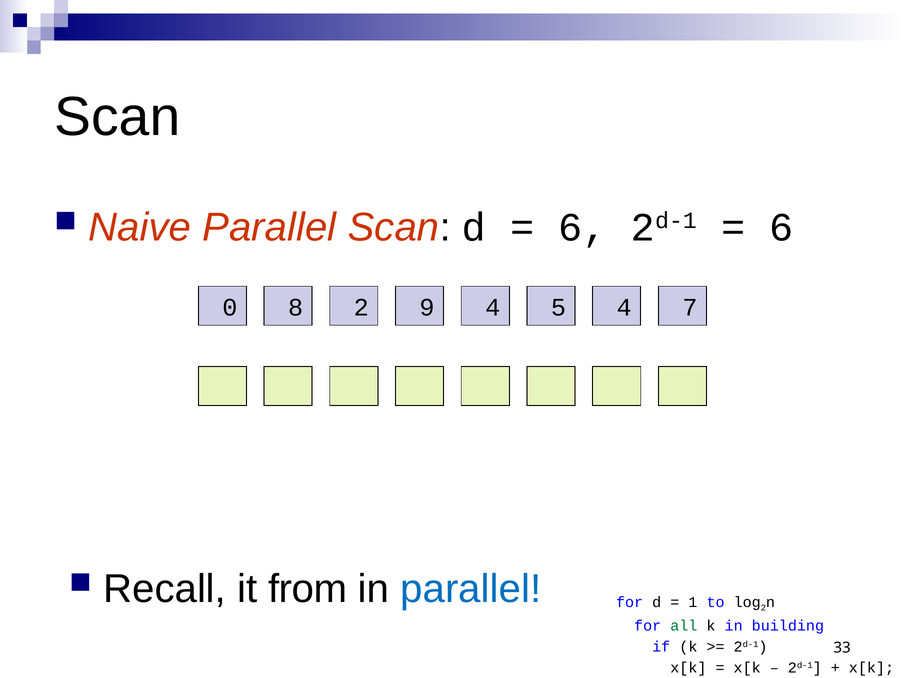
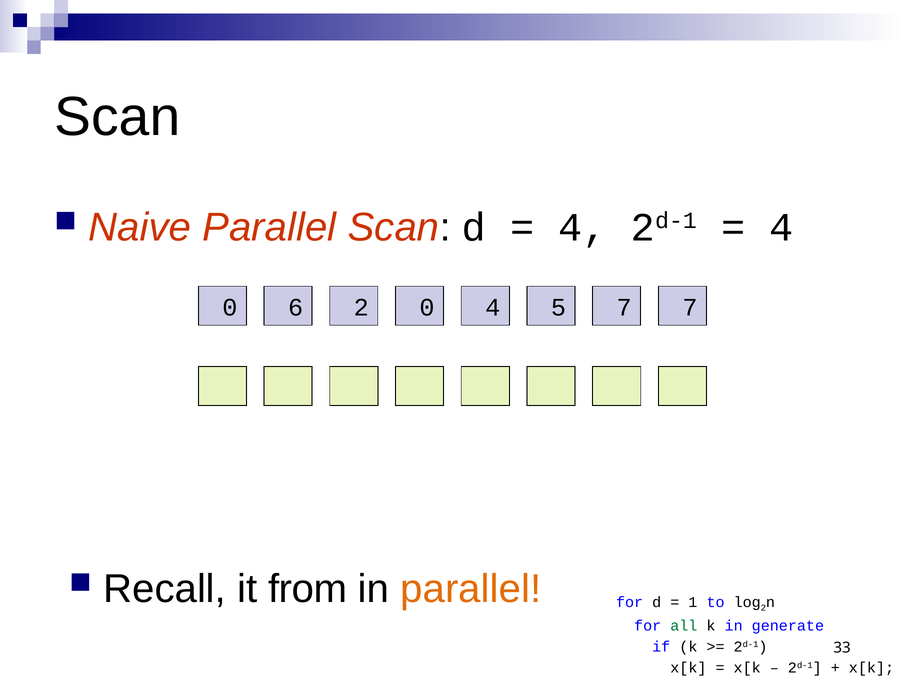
6 at (583, 228): 6 -> 4
6 at (781, 228): 6 -> 4
8: 8 -> 6
2 9: 9 -> 0
4 4: 4 -> 7
parallel at (471, 589) colour: blue -> orange
building: building -> generate
